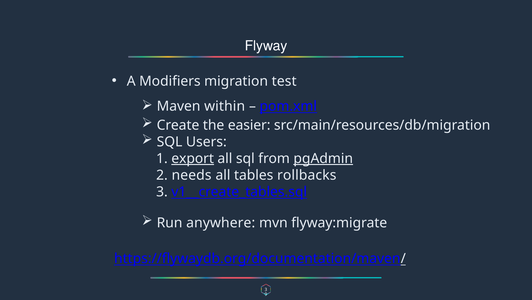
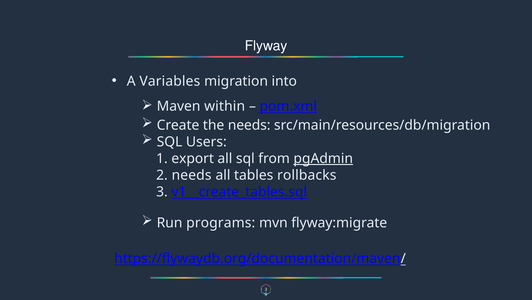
Modifiers: Modifiers -> Variables
test: test -> into
the easier: easier -> needs
export underline: present -> none
anywhere: anywhere -> programs
